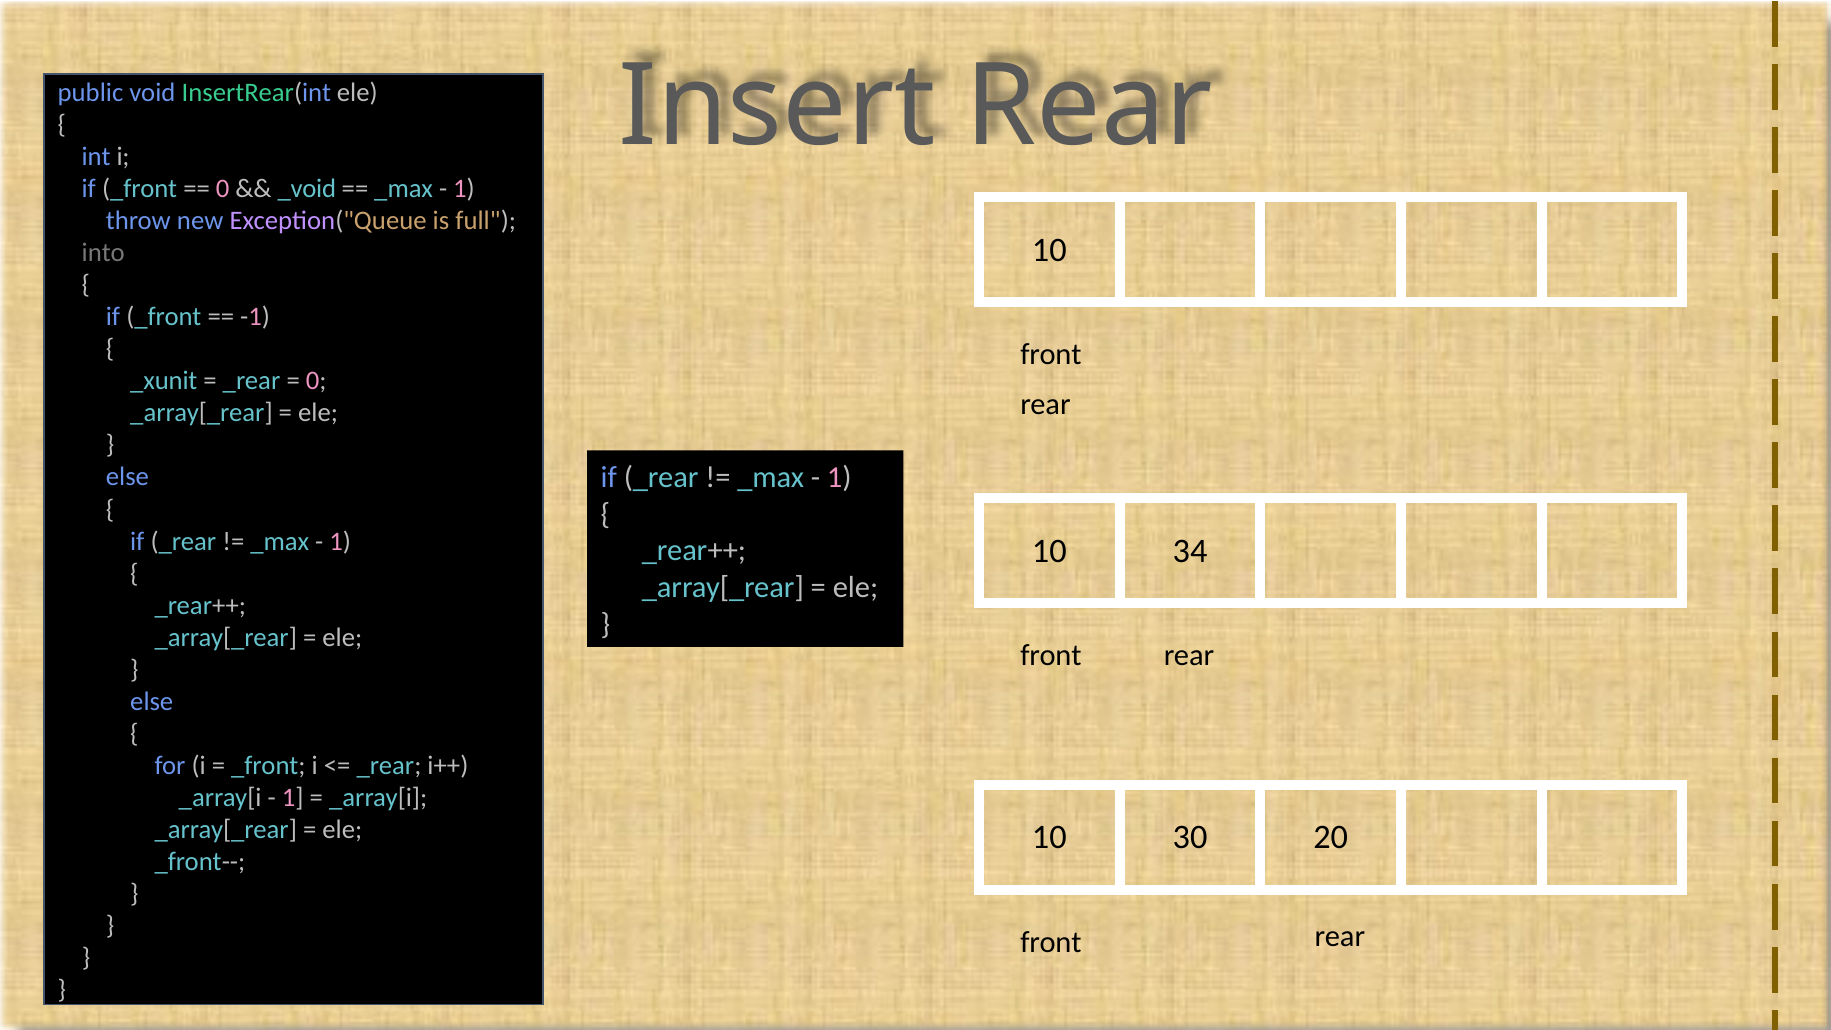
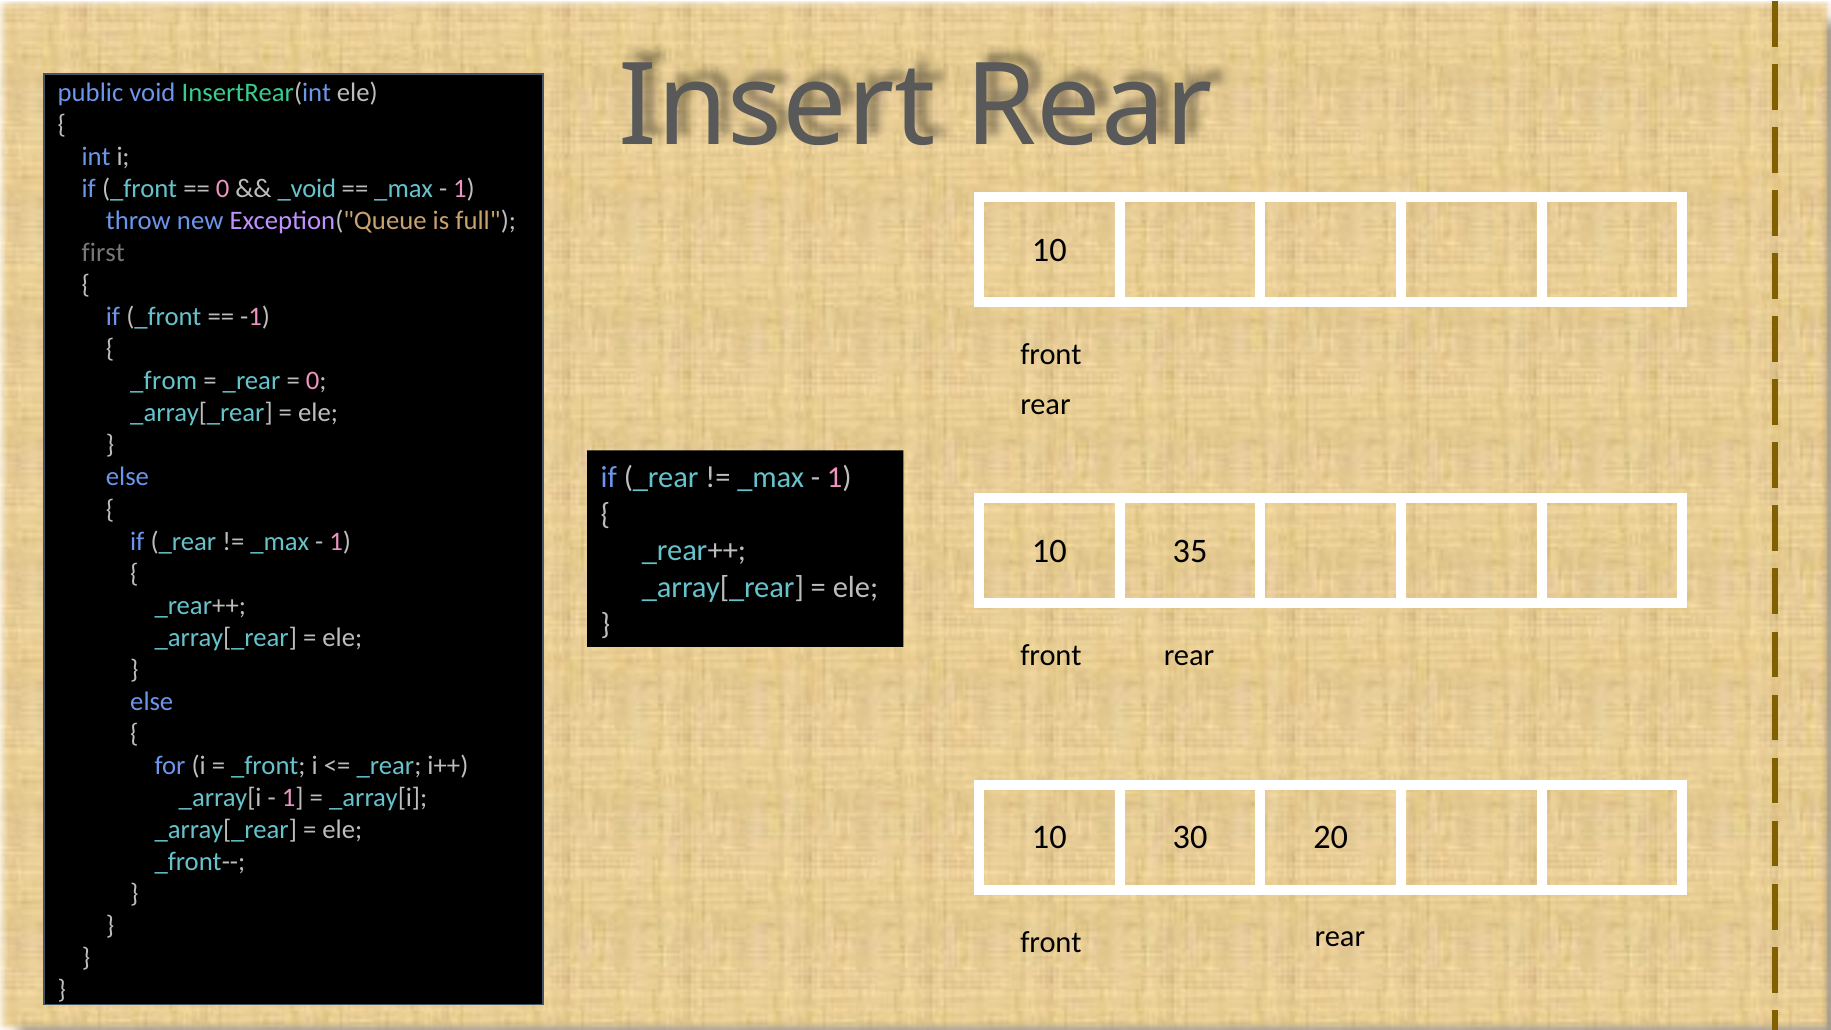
into: into -> first
_xunit: _xunit -> _from
34: 34 -> 35
